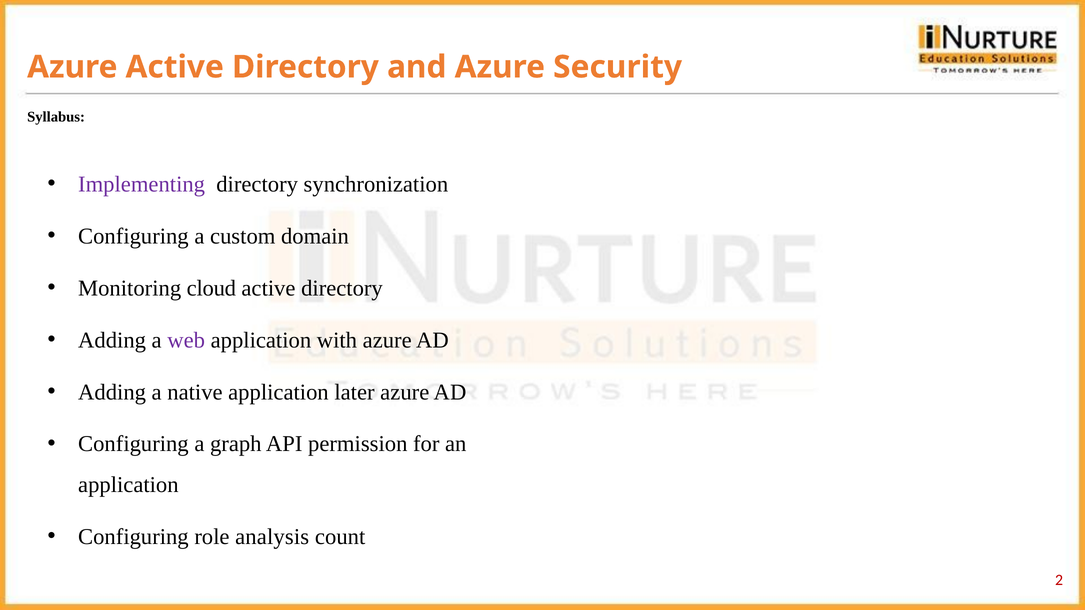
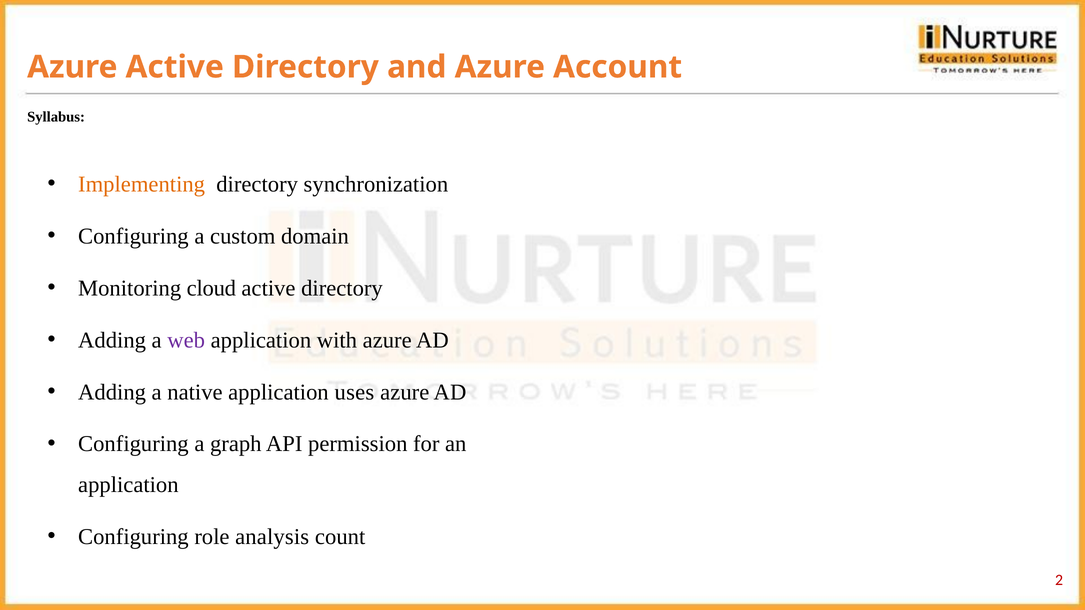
Security: Security -> Account
Implementing colour: purple -> orange
later: later -> uses
